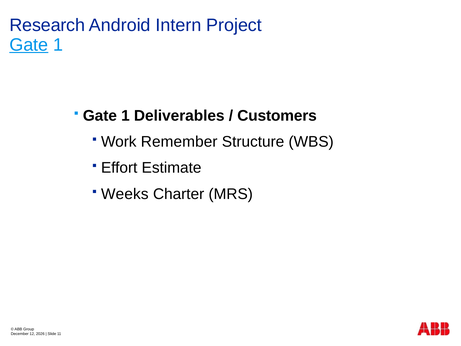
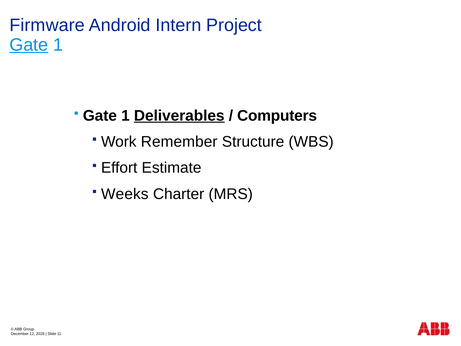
Research: Research -> Firmware
Deliverables underline: none -> present
Customers: Customers -> Computers
